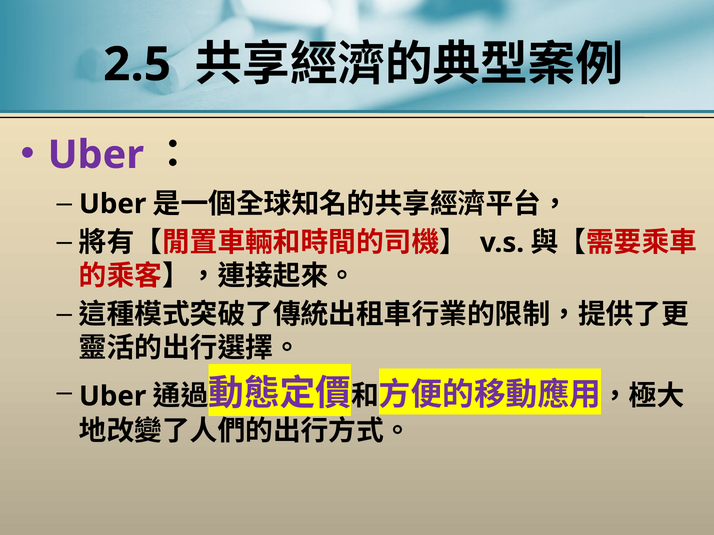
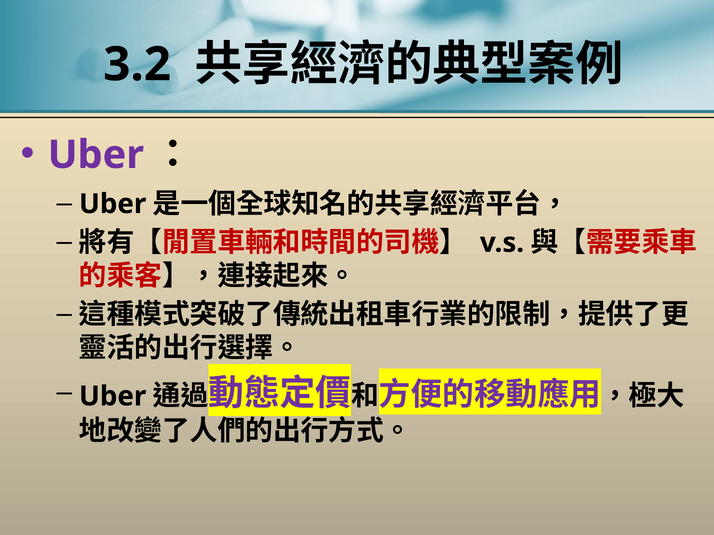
2.5: 2.5 -> 3.2
